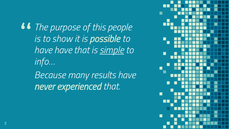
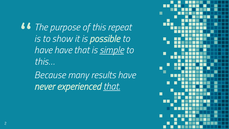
people: people -> repeat
info…: info… -> this…
that at (112, 86) underline: none -> present
